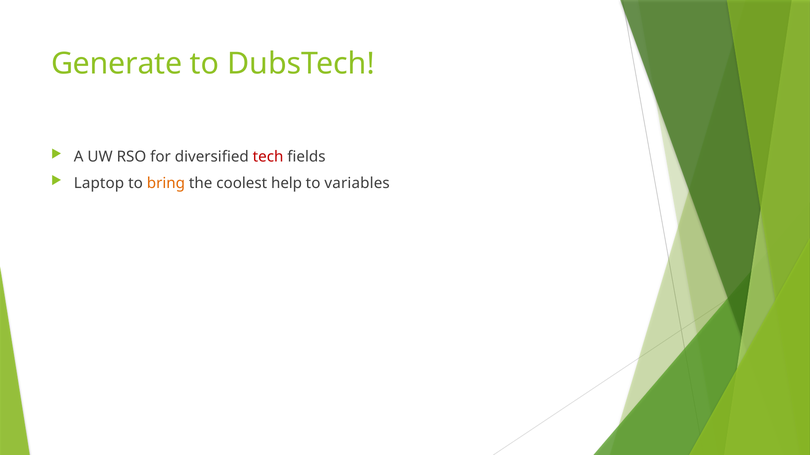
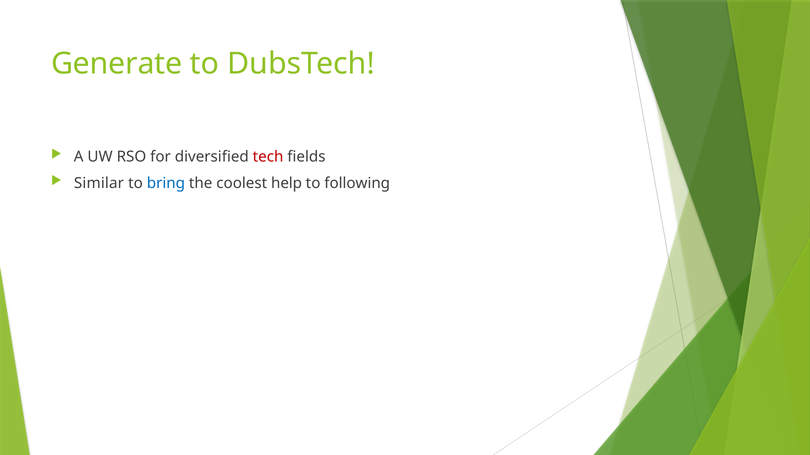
Laptop: Laptop -> Similar
bring colour: orange -> blue
variables: variables -> following
